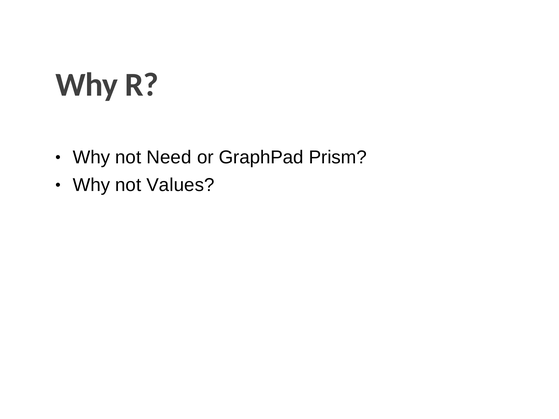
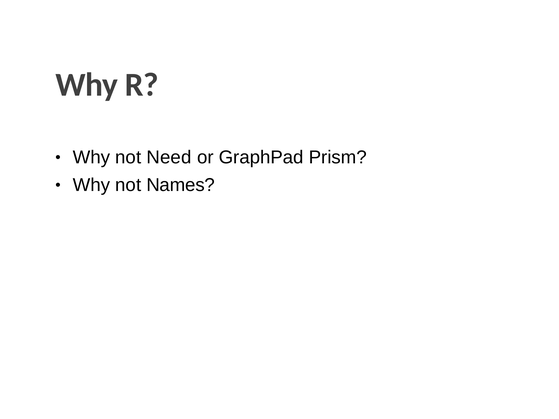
Values: Values -> Names
